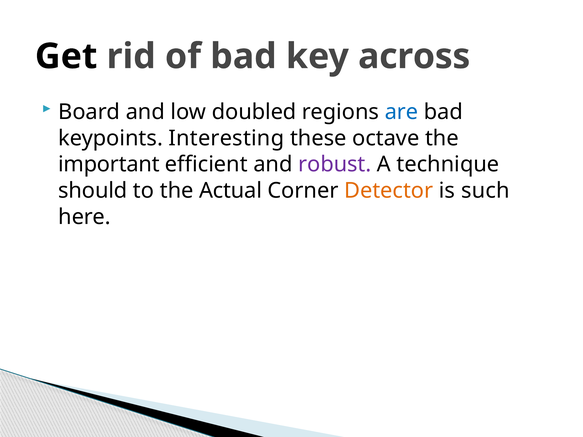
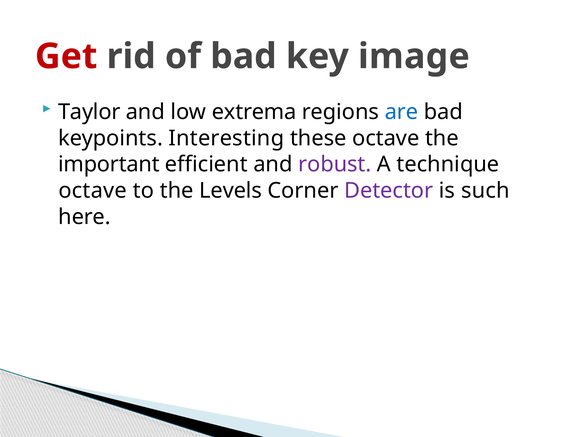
Get colour: black -> red
across: across -> image
Board: Board -> Taylor
doubled: doubled -> extrema
should at (93, 191): should -> octave
Actual: Actual -> Levels
Detector colour: orange -> purple
